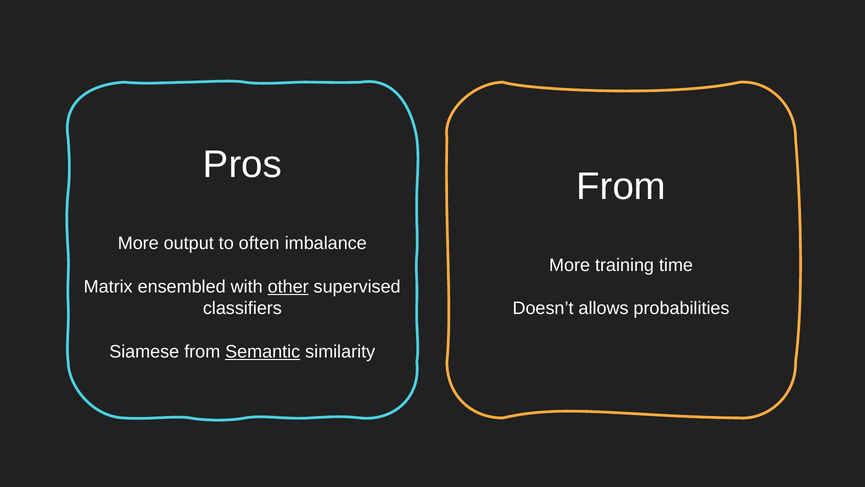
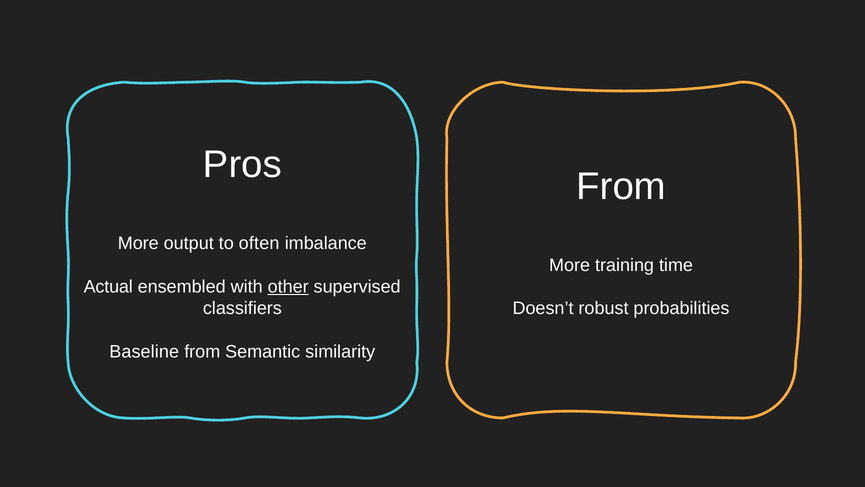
Matrix: Matrix -> Actual
allows: allows -> robust
Siamese: Siamese -> Baseline
Semantic underline: present -> none
